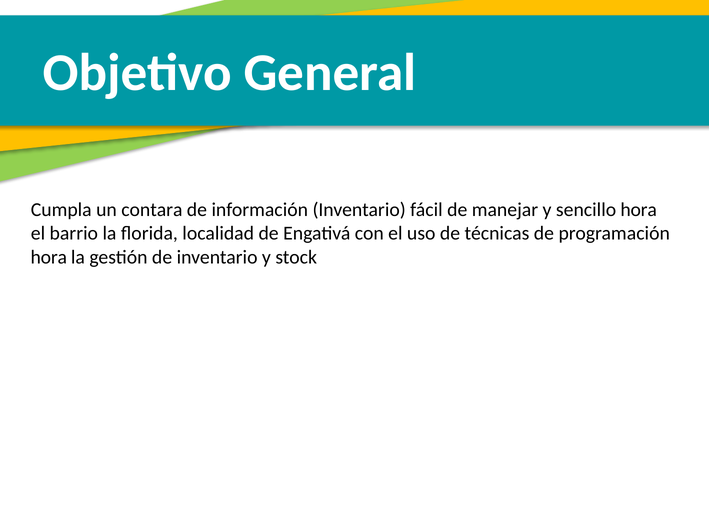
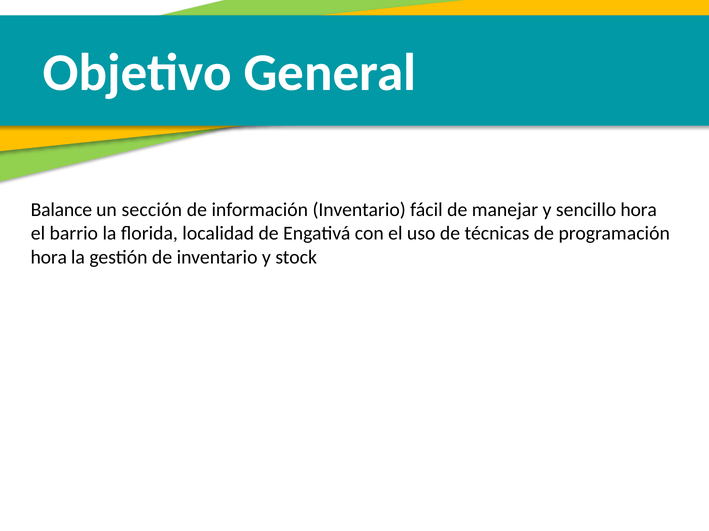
Cumpla: Cumpla -> Balance
contara: contara -> sección
